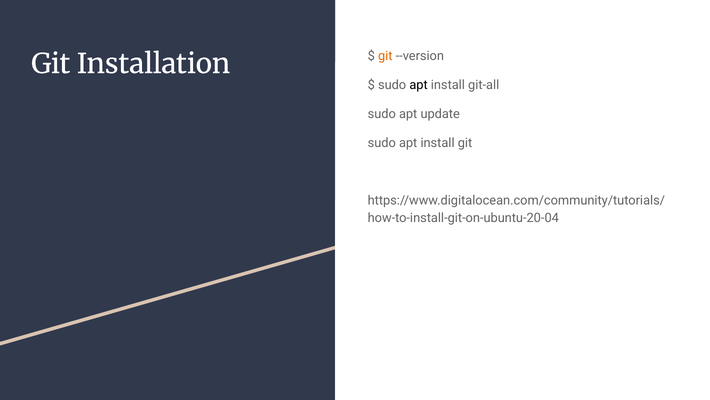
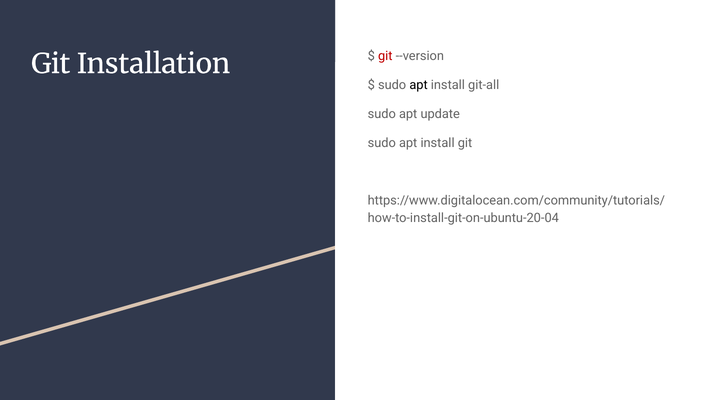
git at (385, 56) colour: orange -> red
